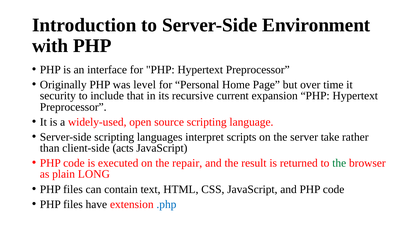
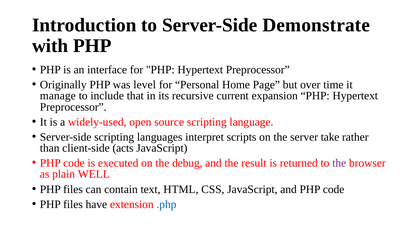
Environment: Environment -> Demonstrate
security: security -> manage
repair: repair -> debug
the at (339, 163) colour: green -> purple
LONG: LONG -> WELL
